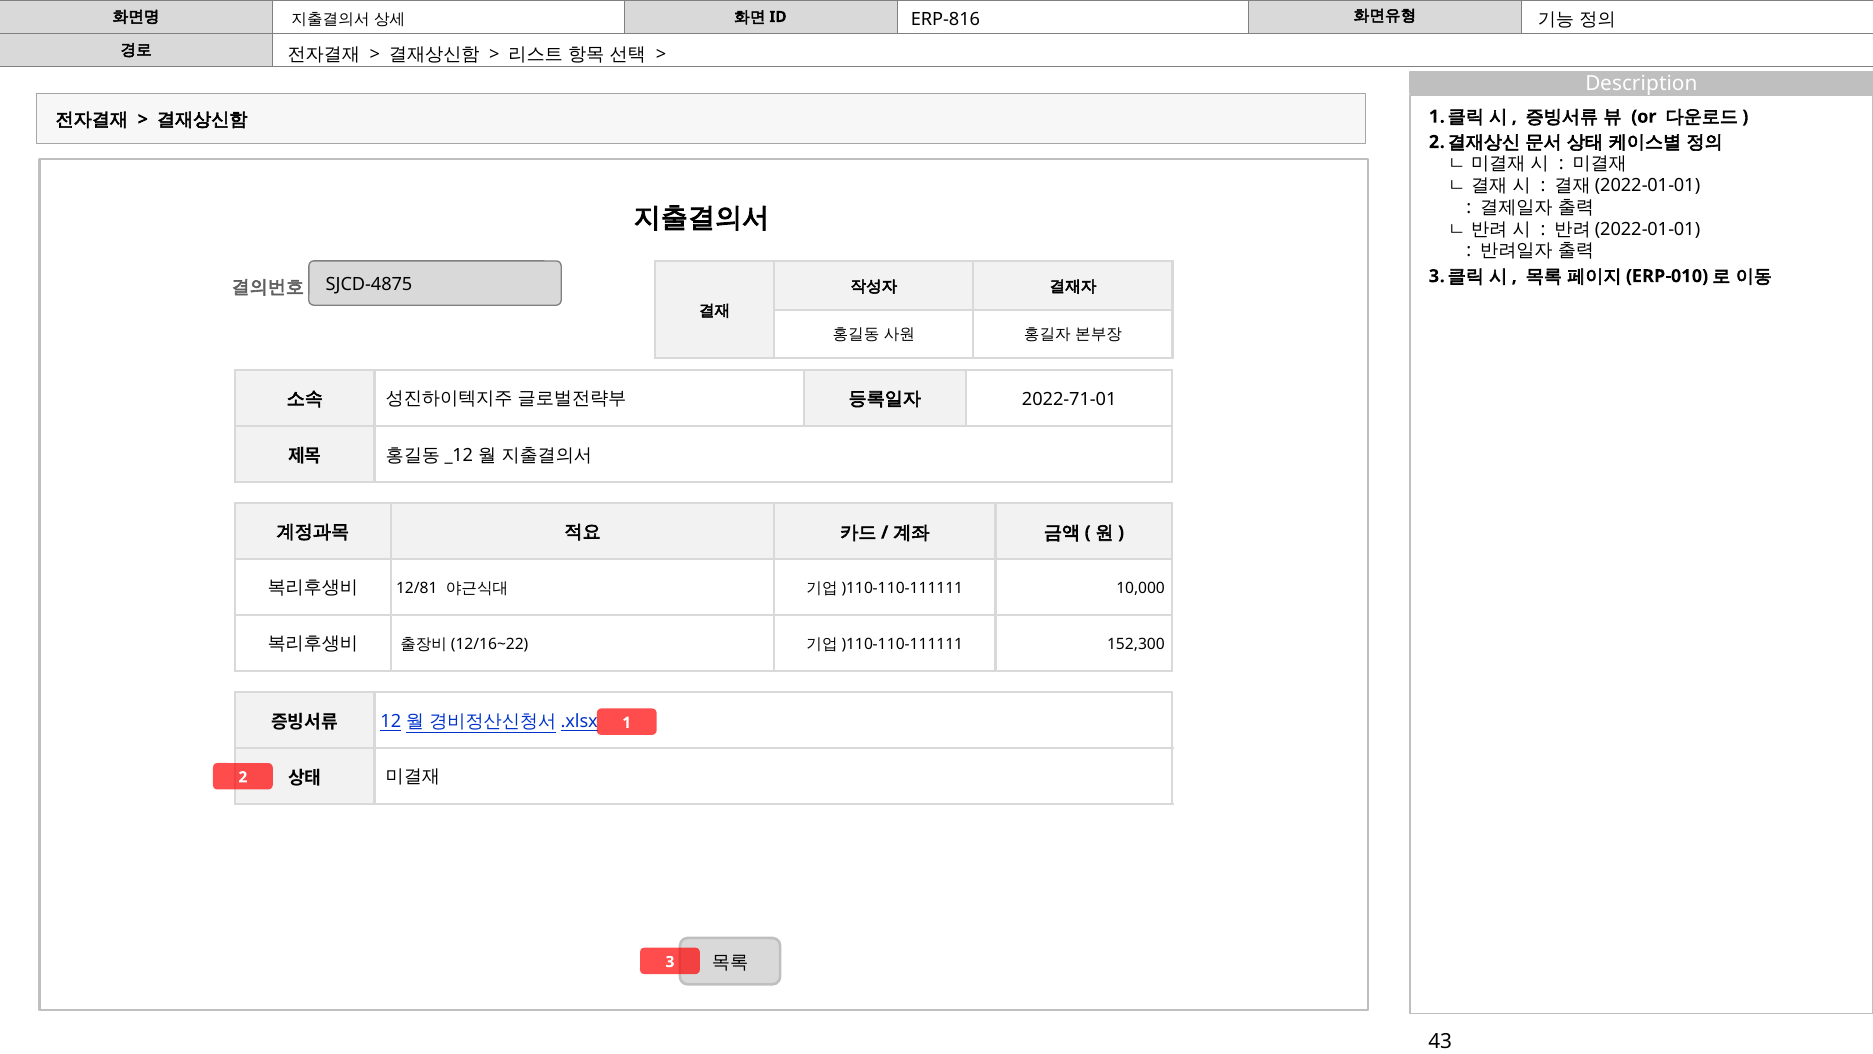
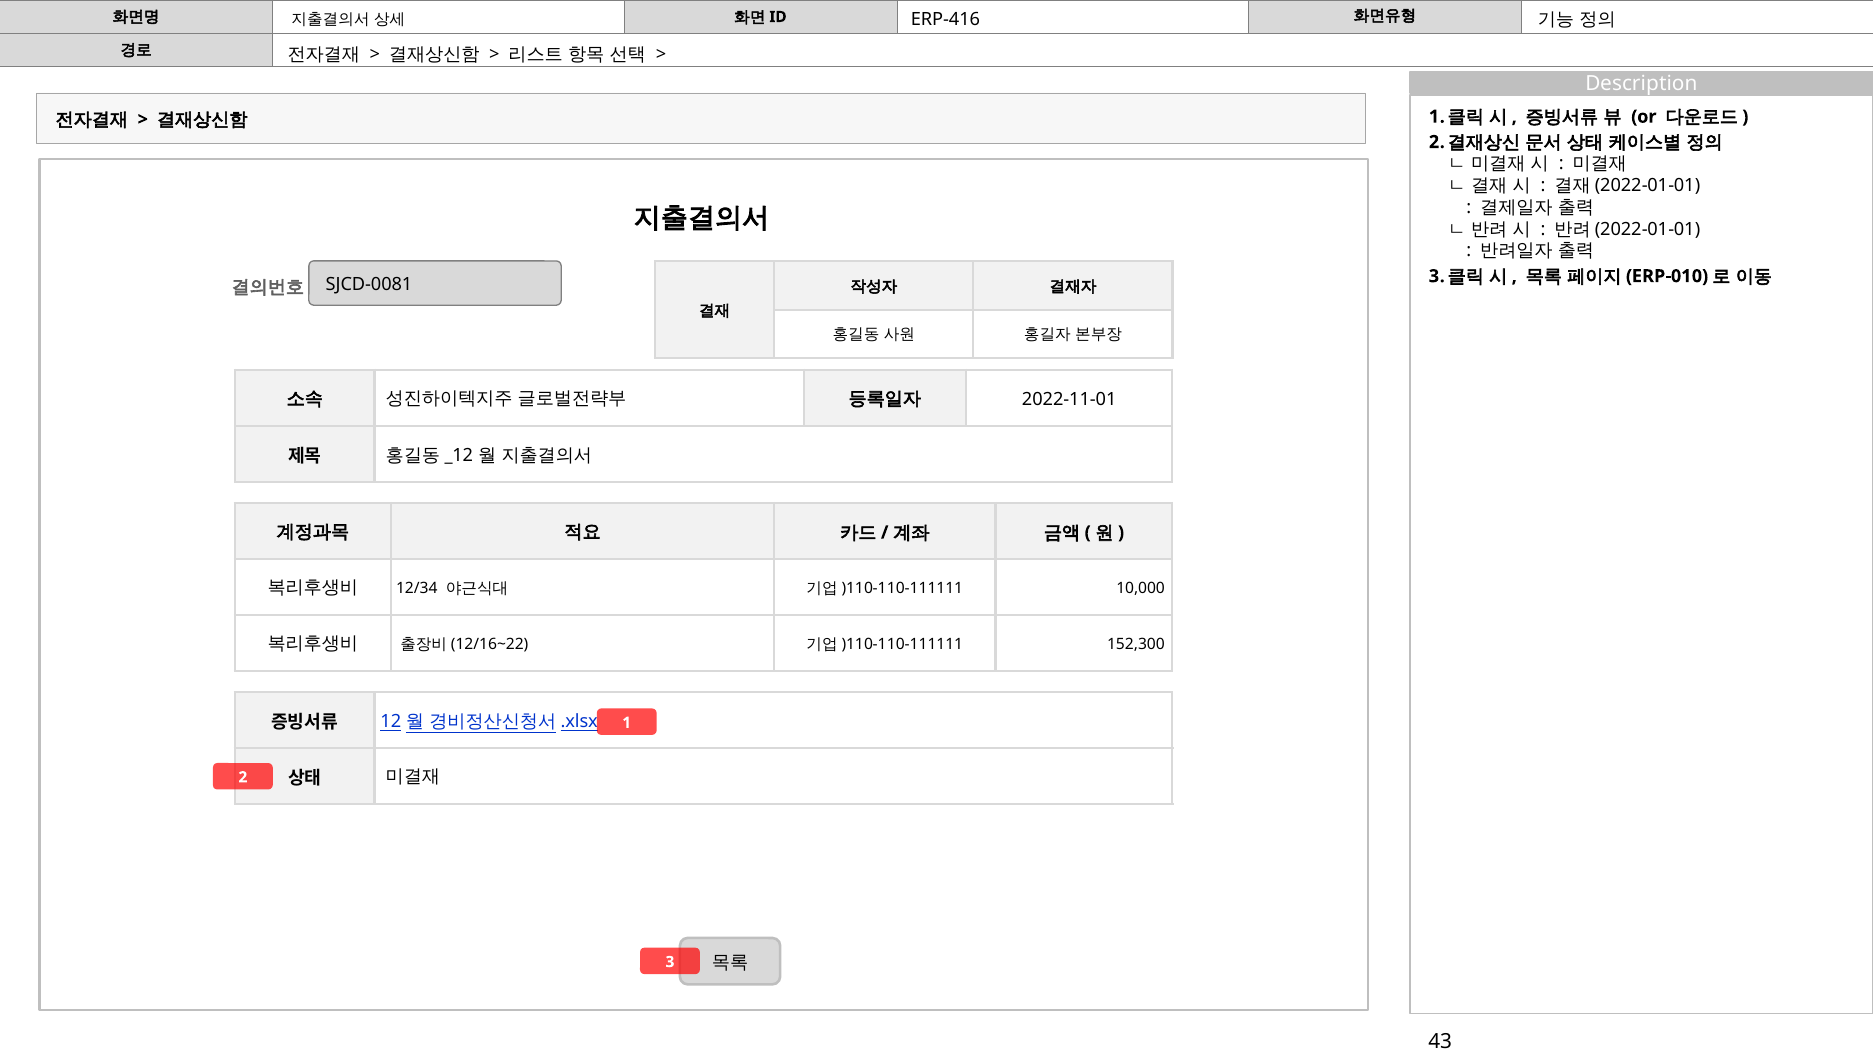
ERP-816: ERP-816 -> ERP-416
SJCD-4875: SJCD-4875 -> SJCD-0081
2022-71-01: 2022-71-01 -> 2022-11-01
12/81: 12/81 -> 12/34
